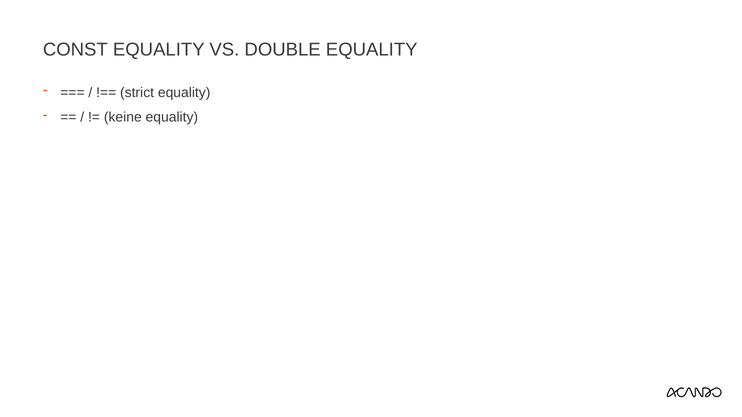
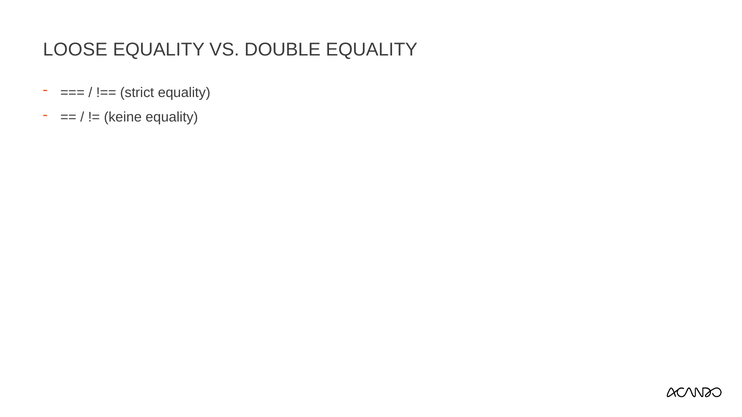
CONST: CONST -> LOOSE
